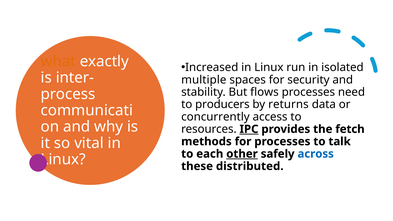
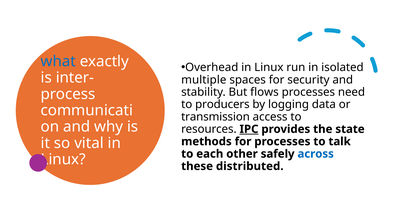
what colour: orange -> blue
Increased: Increased -> Overhead
returns: returns -> logging
concurrently: concurrently -> transmission
fetch: fetch -> state
other underline: present -> none
